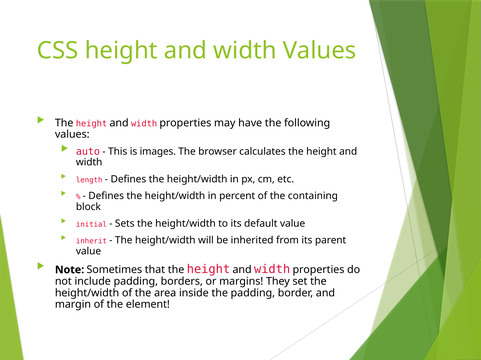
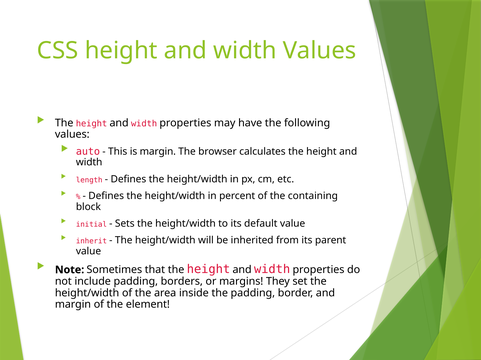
is images: images -> margin
